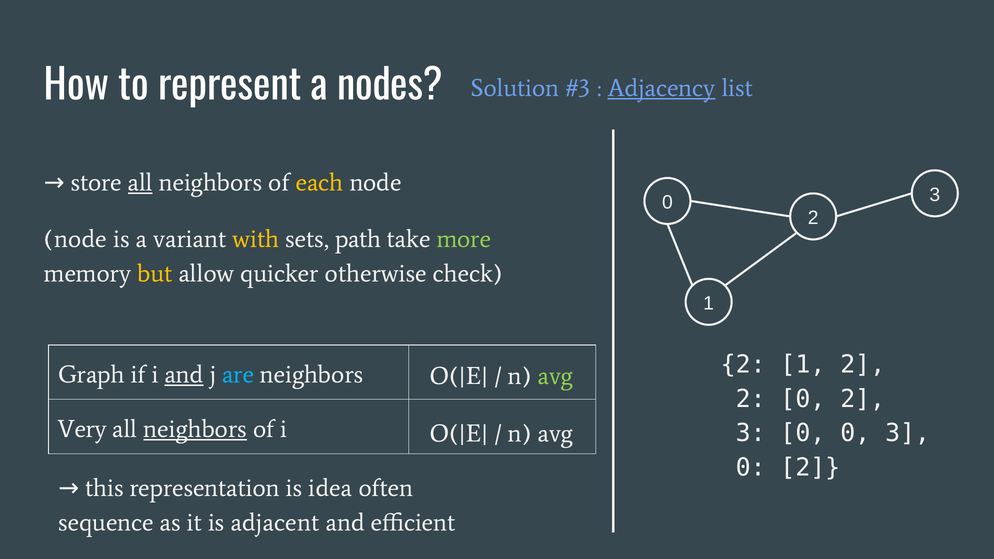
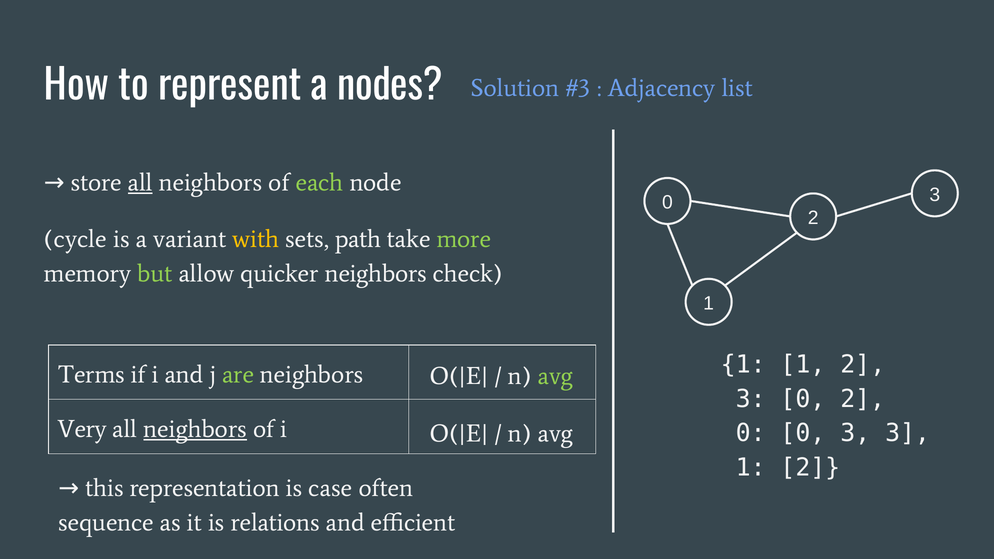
Adjacency underline: present -> none
each colour: yellow -> light green
node at (75, 239): node -> cycle
but colour: yellow -> light green
quicker otherwise: otherwise -> neighbors
2 at (743, 365): 2 -> 1
Graph: Graph -> Terms
and at (184, 375) underline: present -> none
are colour: light blue -> light green
2 at (751, 399): 2 -> 3
3 at (751, 433): 3 -> 0
0 at (855, 433): 0 -> 3
0 at (751, 468): 0 -> 1
idea: idea -> case
adjacent: adjacent -> relations
